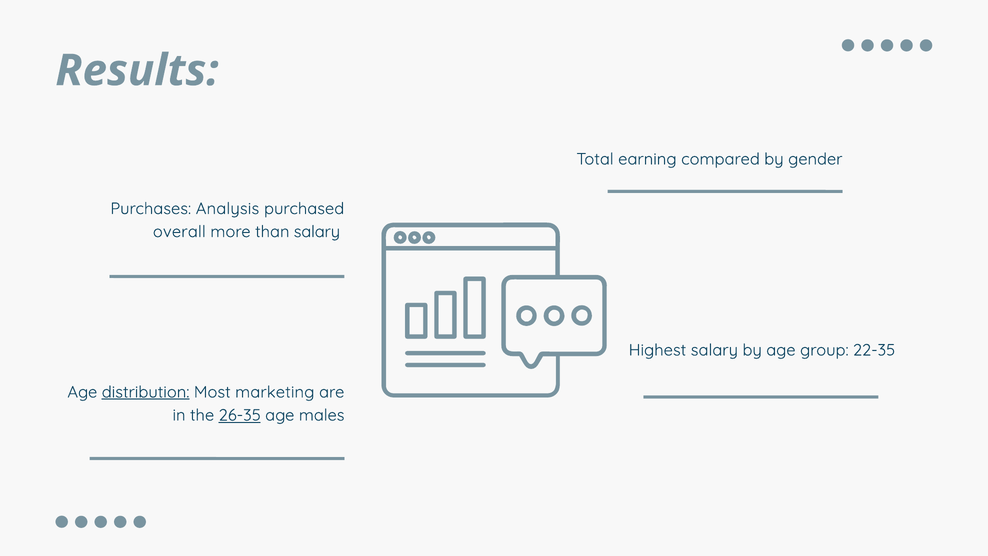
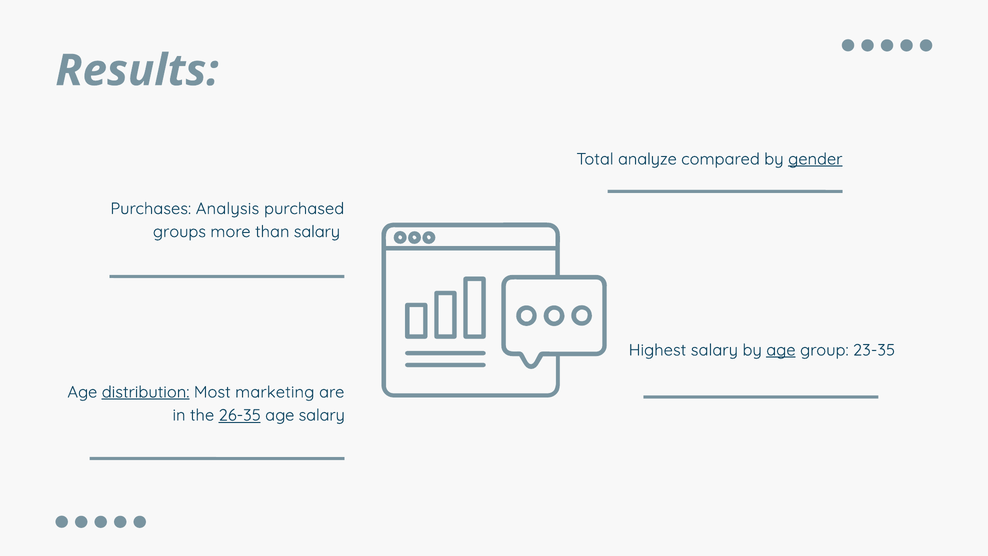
earning: earning -> analyze
gender underline: none -> present
overall: overall -> groups
age at (781, 350) underline: none -> present
22-35: 22-35 -> 23-35
age males: males -> salary
